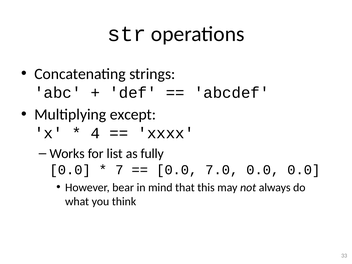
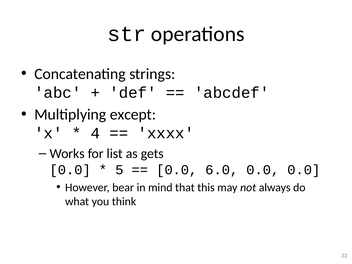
fully: fully -> gets
7: 7 -> 5
7.0: 7.0 -> 6.0
